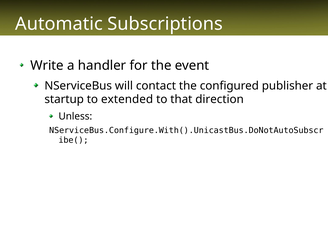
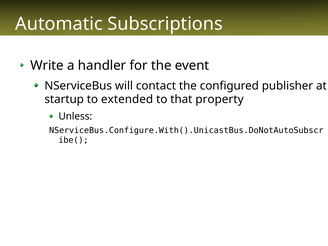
direction: direction -> property
